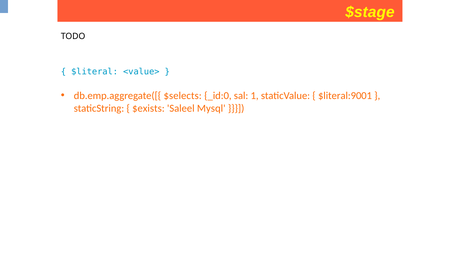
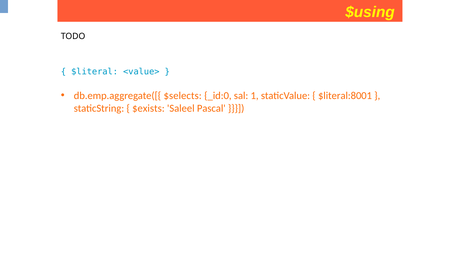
$stage: $stage -> $using
$literal:9001: $literal:9001 -> $literal:8001
Mysql: Mysql -> Pascal
